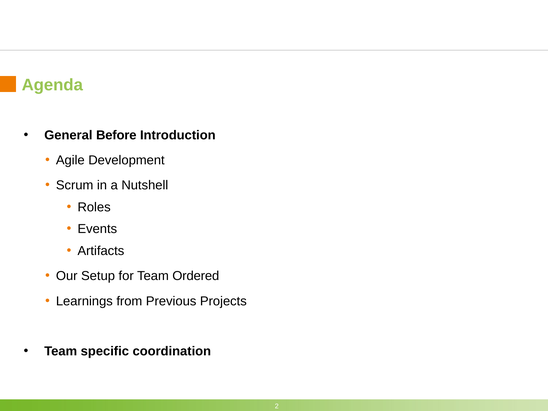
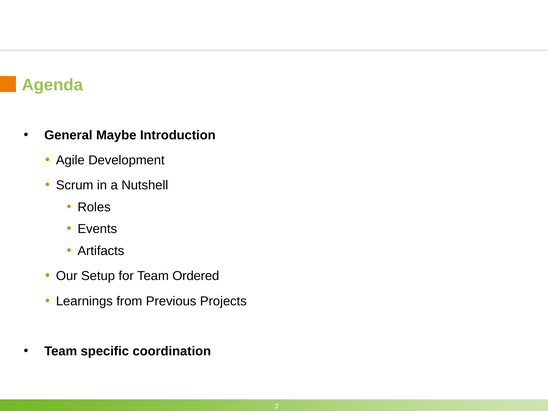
Before: Before -> Maybe
